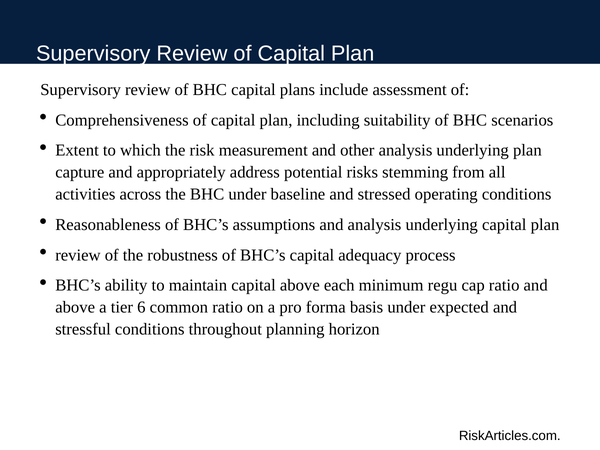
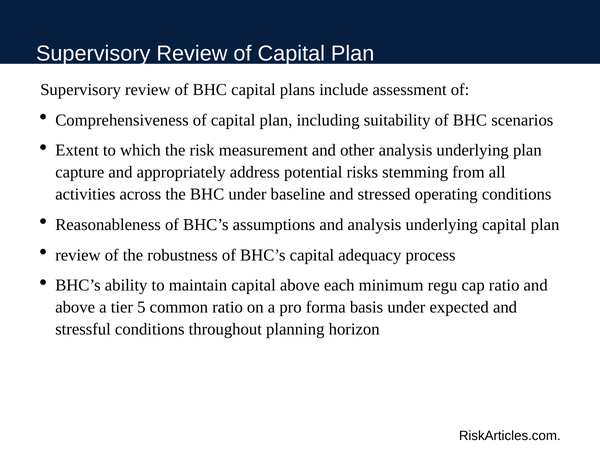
6: 6 -> 5
